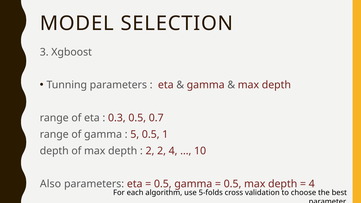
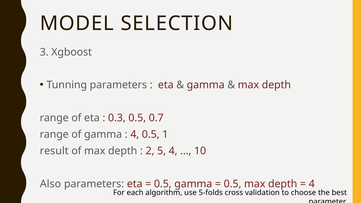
5 at (135, 135): 5 -> 4
depth at (54, 151): depth -> result
2 2: 2 -> 5
